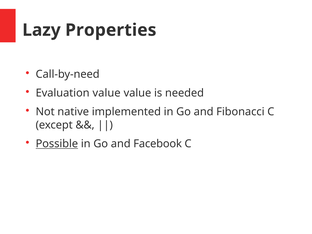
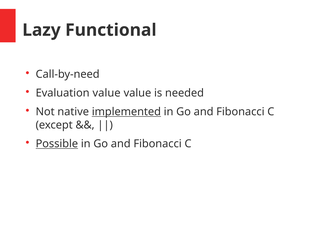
Properties: Properties -> Functional
implemented underline: none -> present
Facebook at (158, 144): Facebook -> Fibonacci
